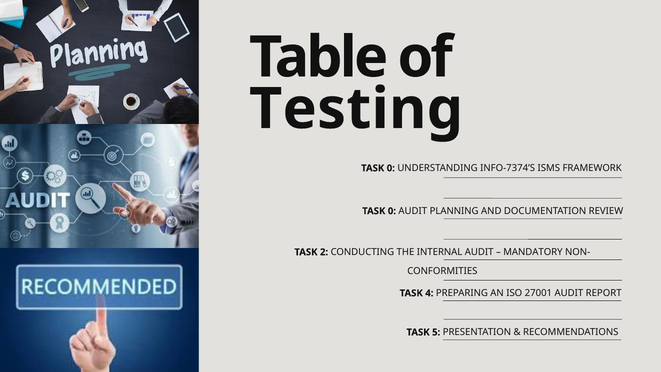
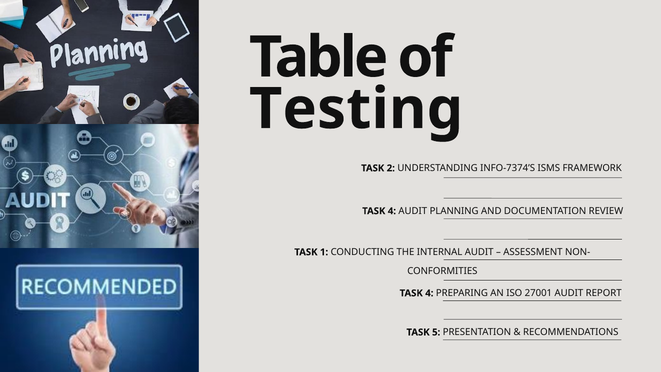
0 at (391, 168): 0 -> 2
0 at (392, 211): 0 -> 4
2: 2 -> 1
MANDATORY: MANDATORY -> ASSESSMENT
